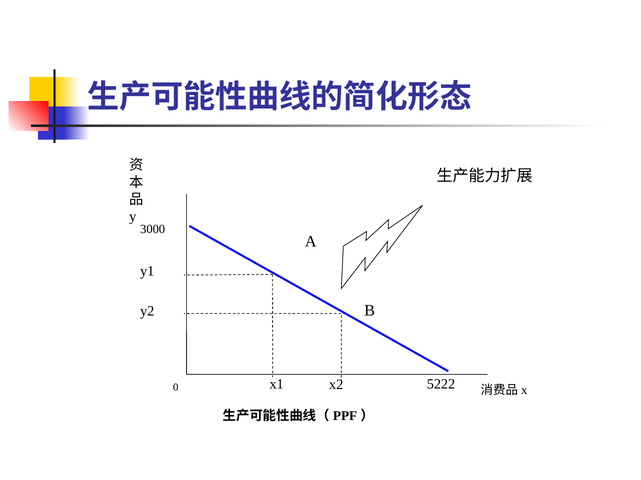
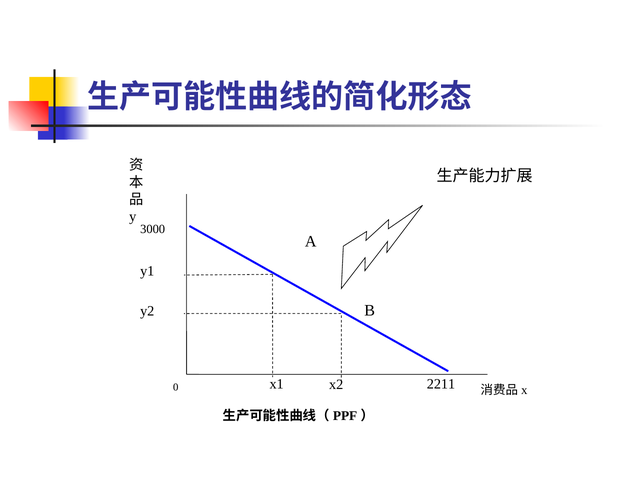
5222: 5222 -> 2211
